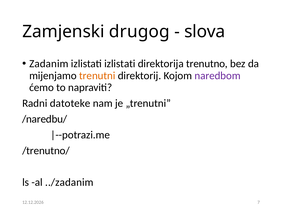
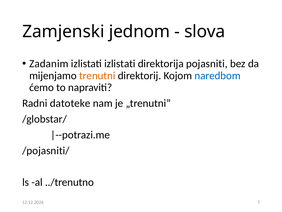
drugog: drugog -> jednom
trenutno: trenutno -> pojasniti
naredbom colour: purple -> blue
/naredbu/: /naredbu/ -> /globstar/
/trenutno/: /trenutno/ -> /pojasniti/
../zadanim: ../zadanim -> ../trenutno
